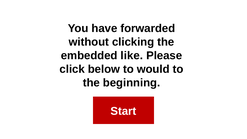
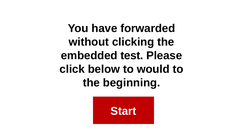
like: like -> test
